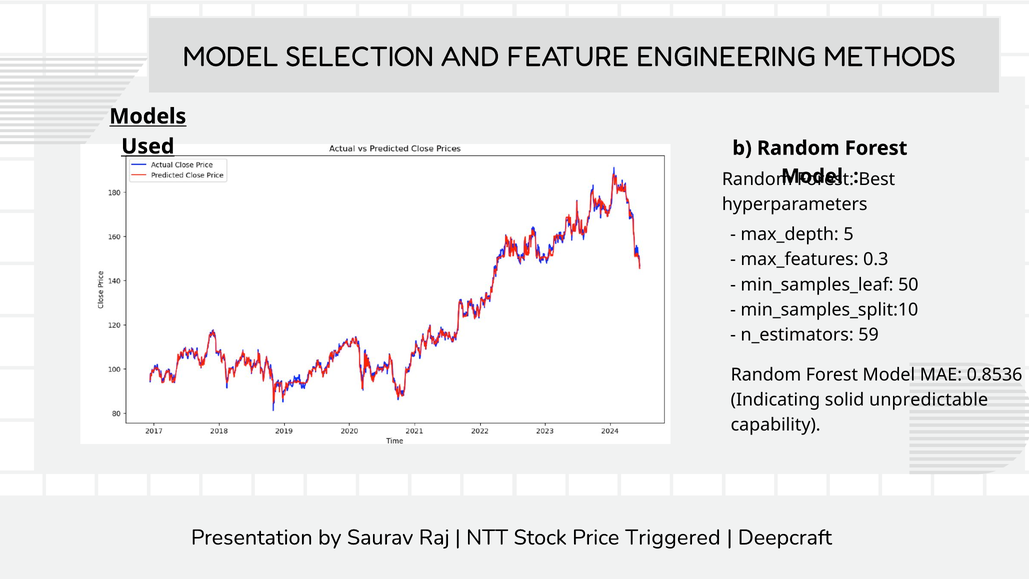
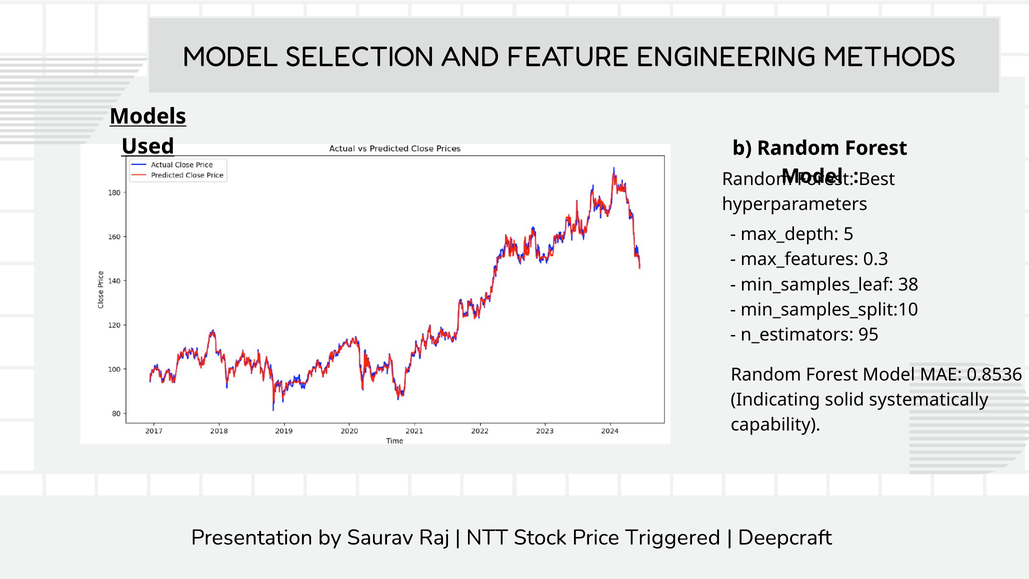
50: 50 -> 38
59: 59 -> 95
unpredictable: unpredictable -> systematically
